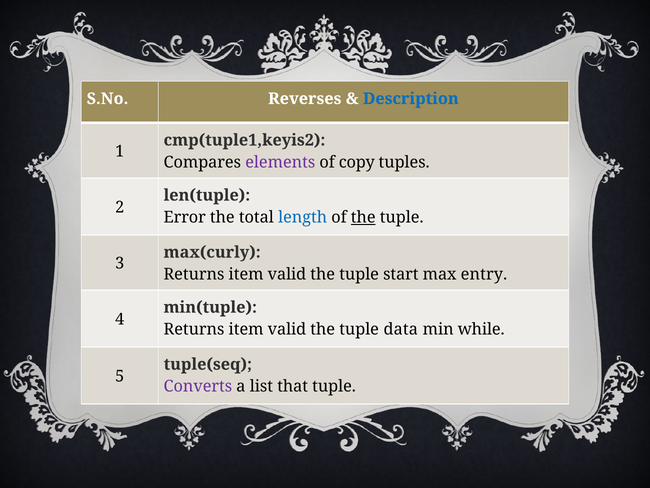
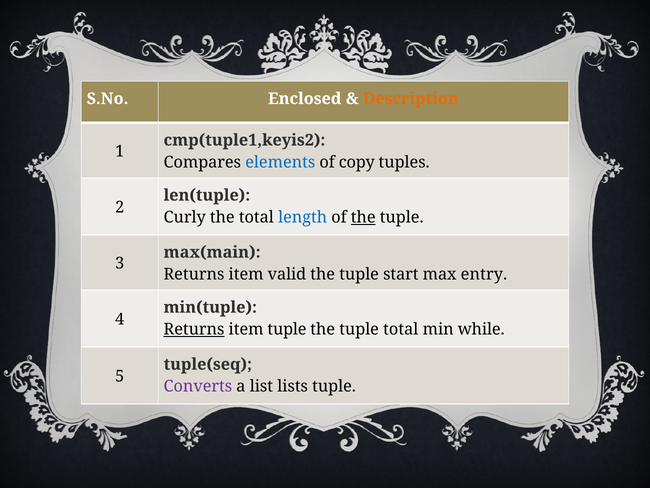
Reverses: Reverses -> Enclosed
Description colour: blue -> orange
elements colour: purple -> blue
Error: Error -> Curly
max(curly: max(curly -> max(main
Returns at (194, 329) underline: none -> present
valid at (287, 329): valid -> tuple
tuple data: data -> total
that: that -> lists
